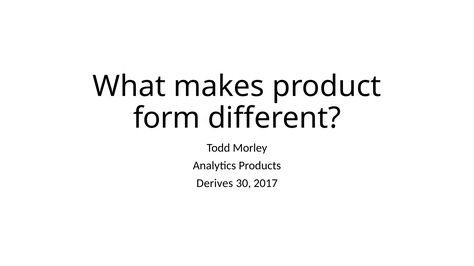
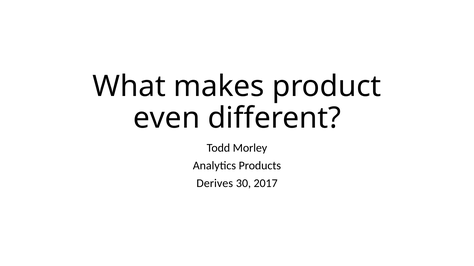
form: form -> even
